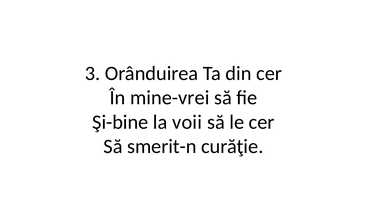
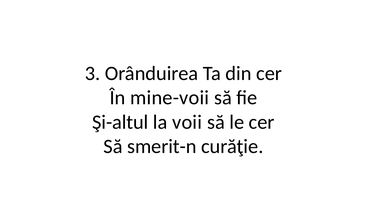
mine-vrei: mine-vrei -> mine-voii
Şi-bine: Şi-bine -> Şi-altul
